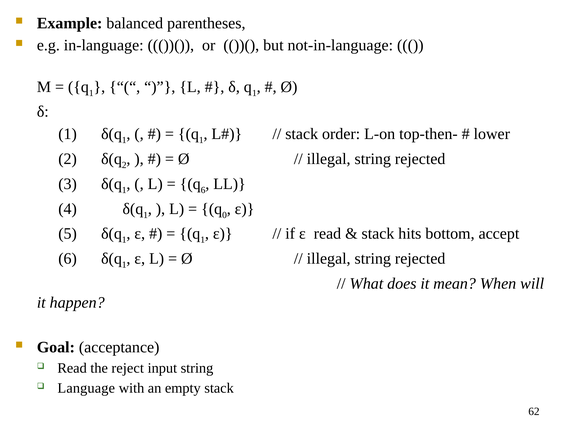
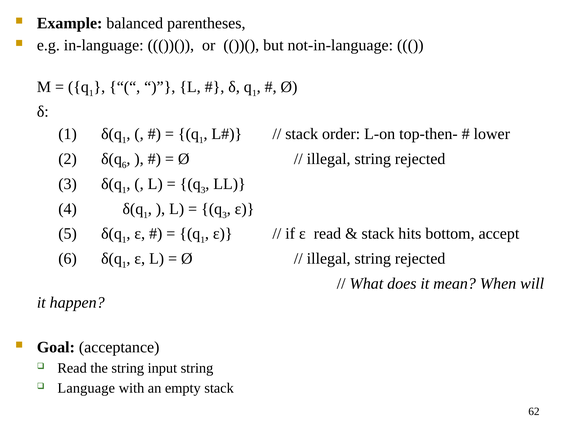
2 at (124, 165): 2 -> 6
6 at (203, 190): 6 -> 3
0 at (225, 215): 0 -> 3
the reject: reject -> string
